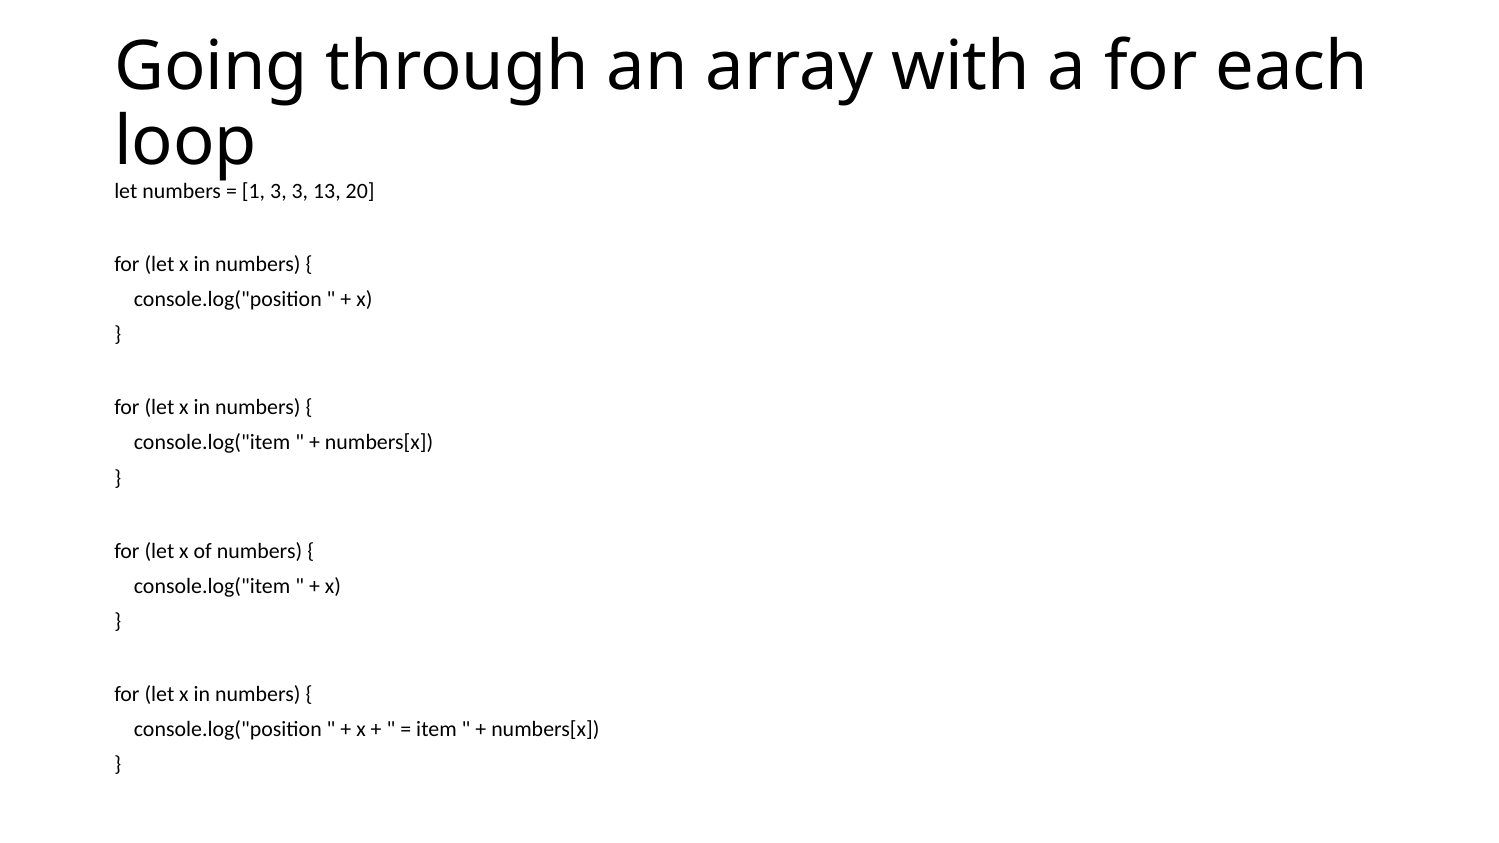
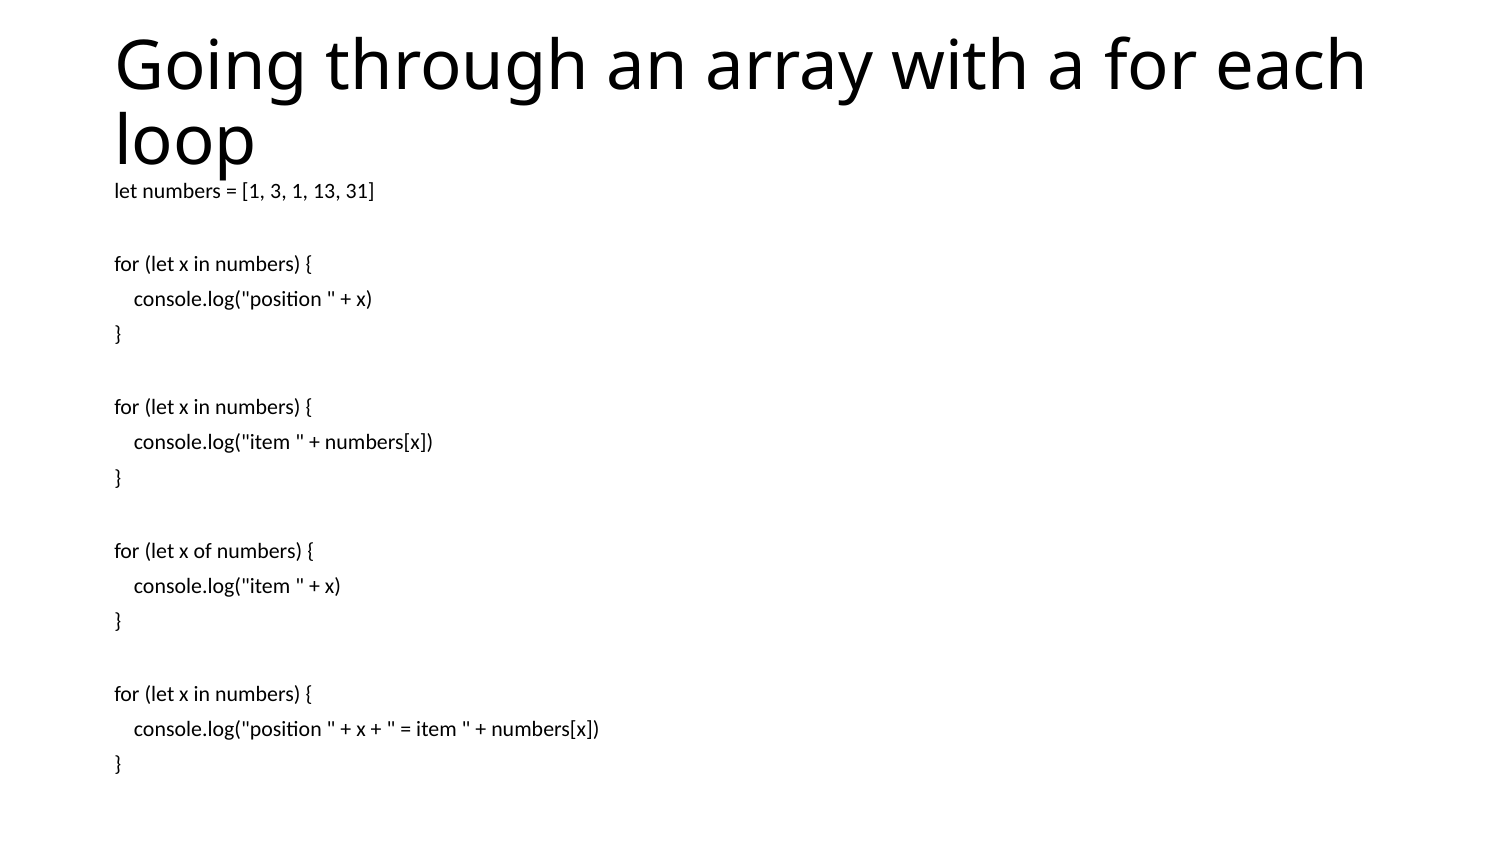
3 3: 3 -> 1
20: 20 -> 31
